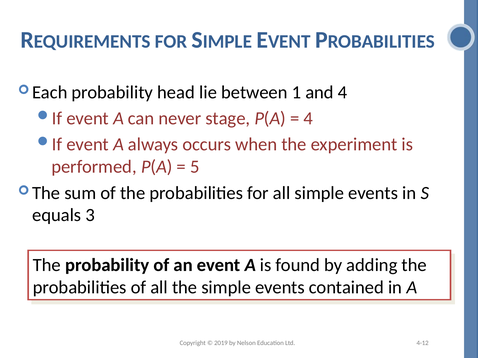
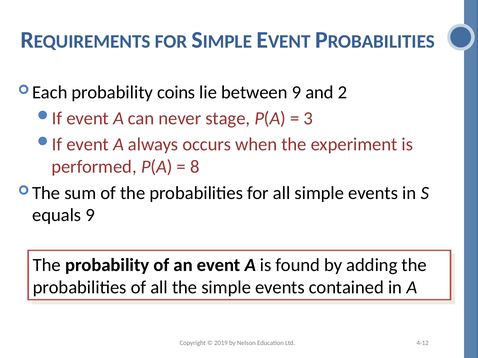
head: head -> coins
between 1: 1 -> 9
and 4: 4 -> 2
4 at (308, 119): 4 -> 3
5: 5 -> 8
equals 3: 3 -> 9
